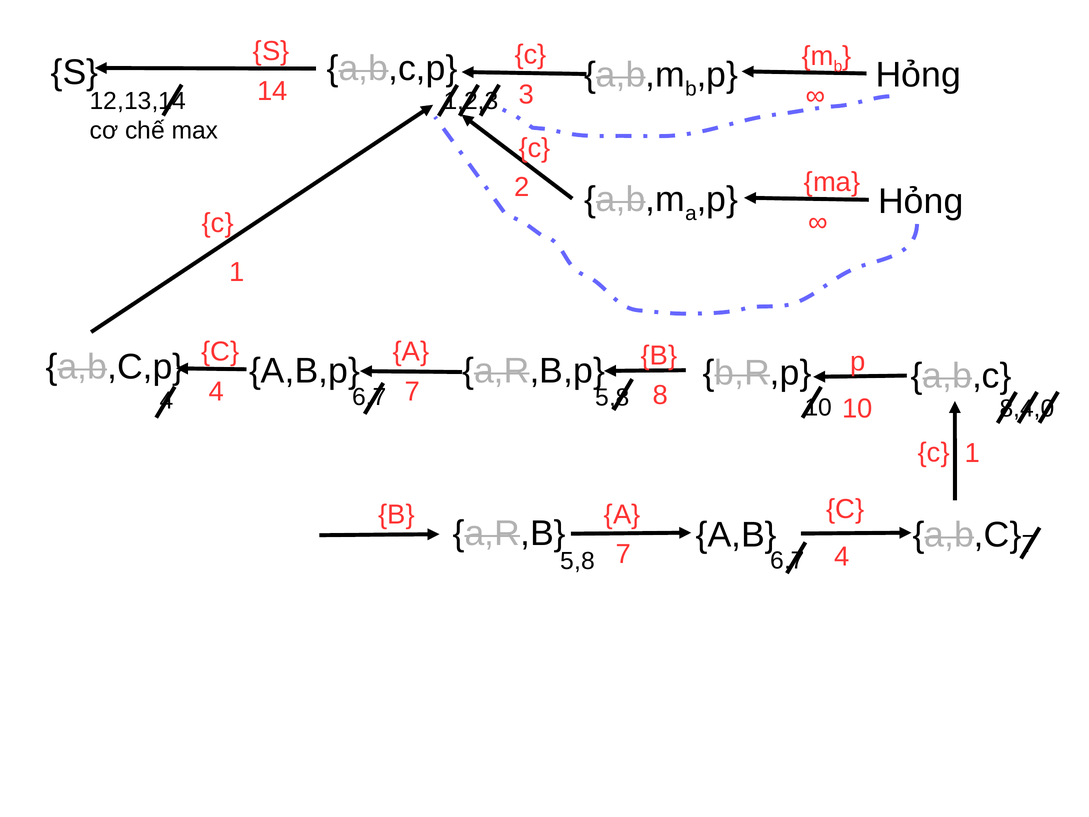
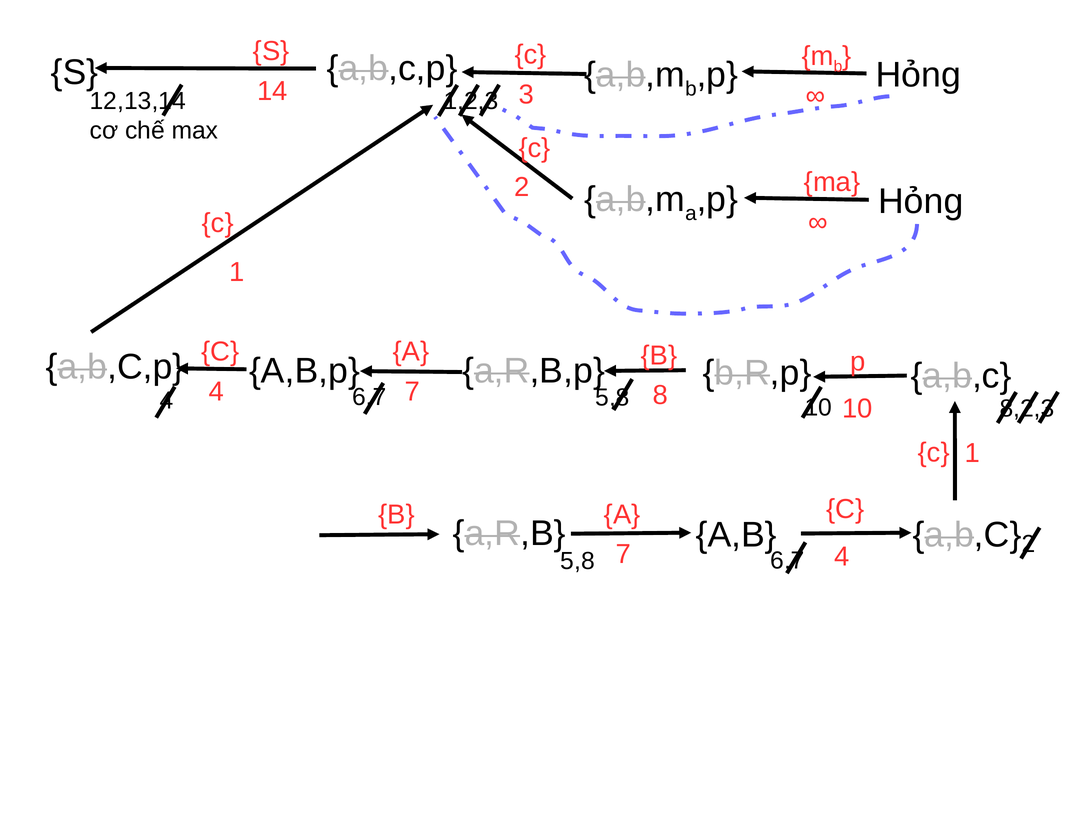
8,4,0: 8,4,0 -> 8,2,3
a,b,C 7: 7 -> 2
